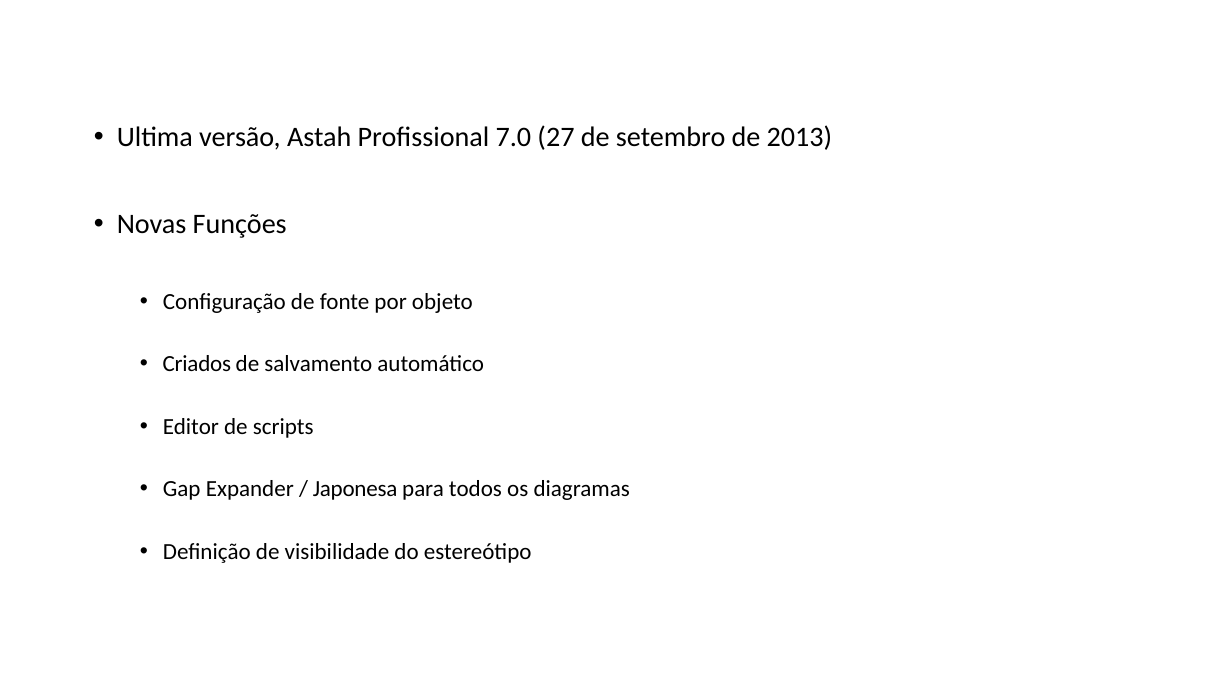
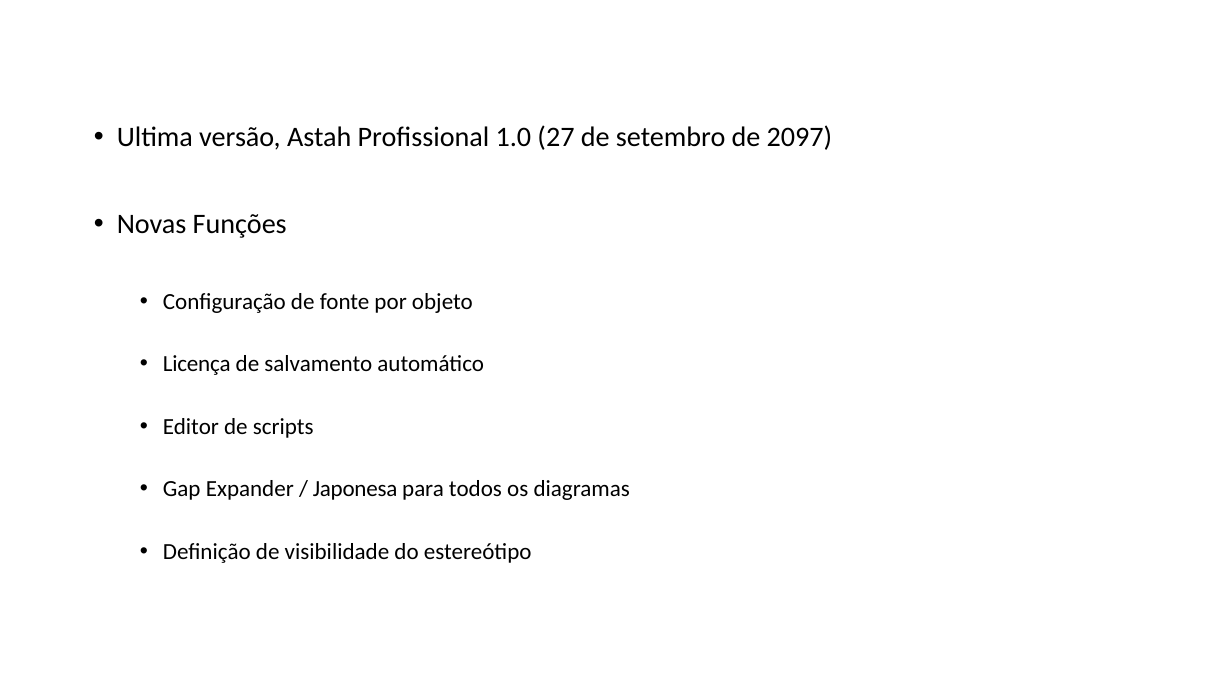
7.0: 7.0 -> 1.0
2013: 2013 -> 2097
Criados: Criados -> Licença
